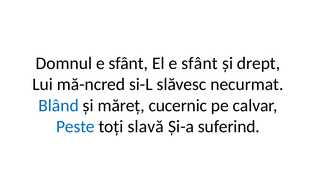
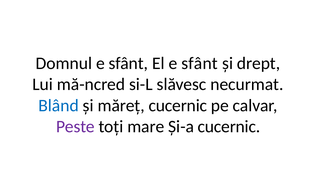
Peste colour: blue -> purple
slavă: slavă -> mare
Și-a suferind: suferind -> cucernic
